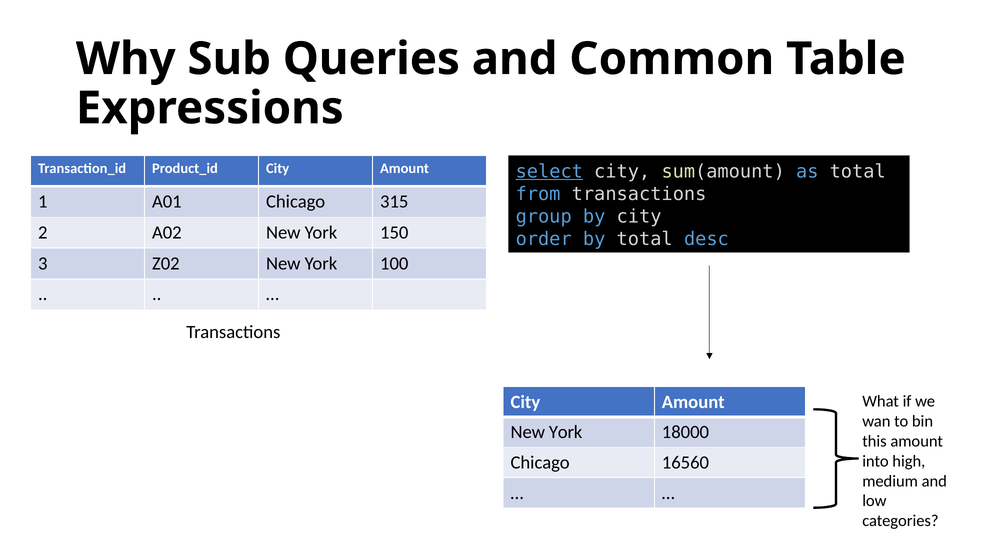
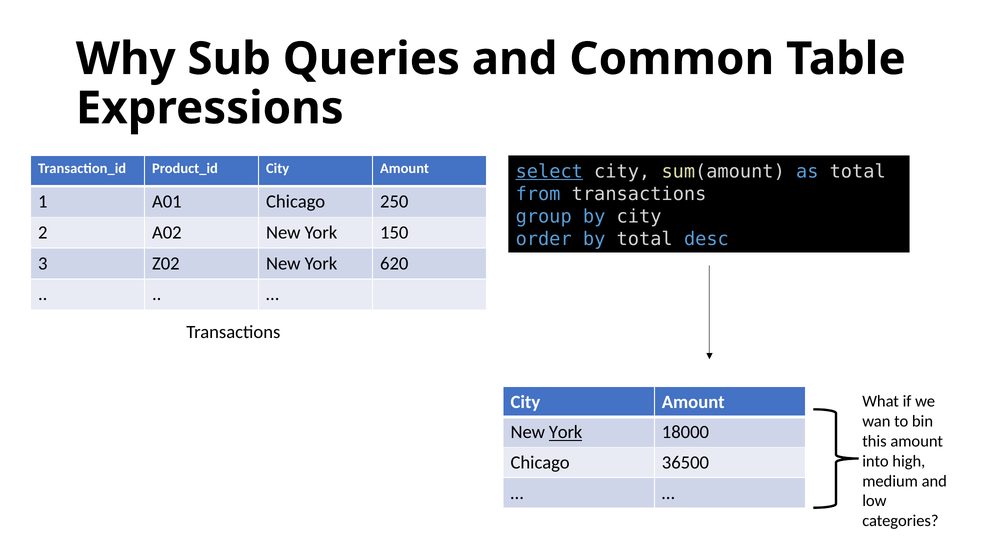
315: 315 -> 250
100: 100 -> 620
York at (566, 432) underline: none -> present
16560: 16560 -> 36500
